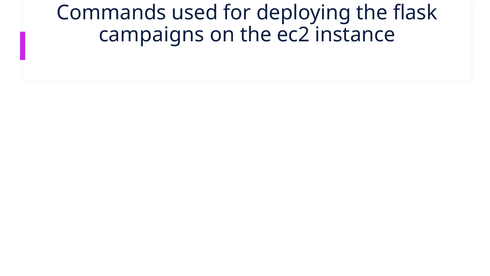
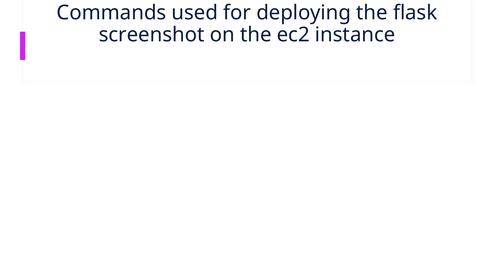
campaigns: campaigns -> screenshot
